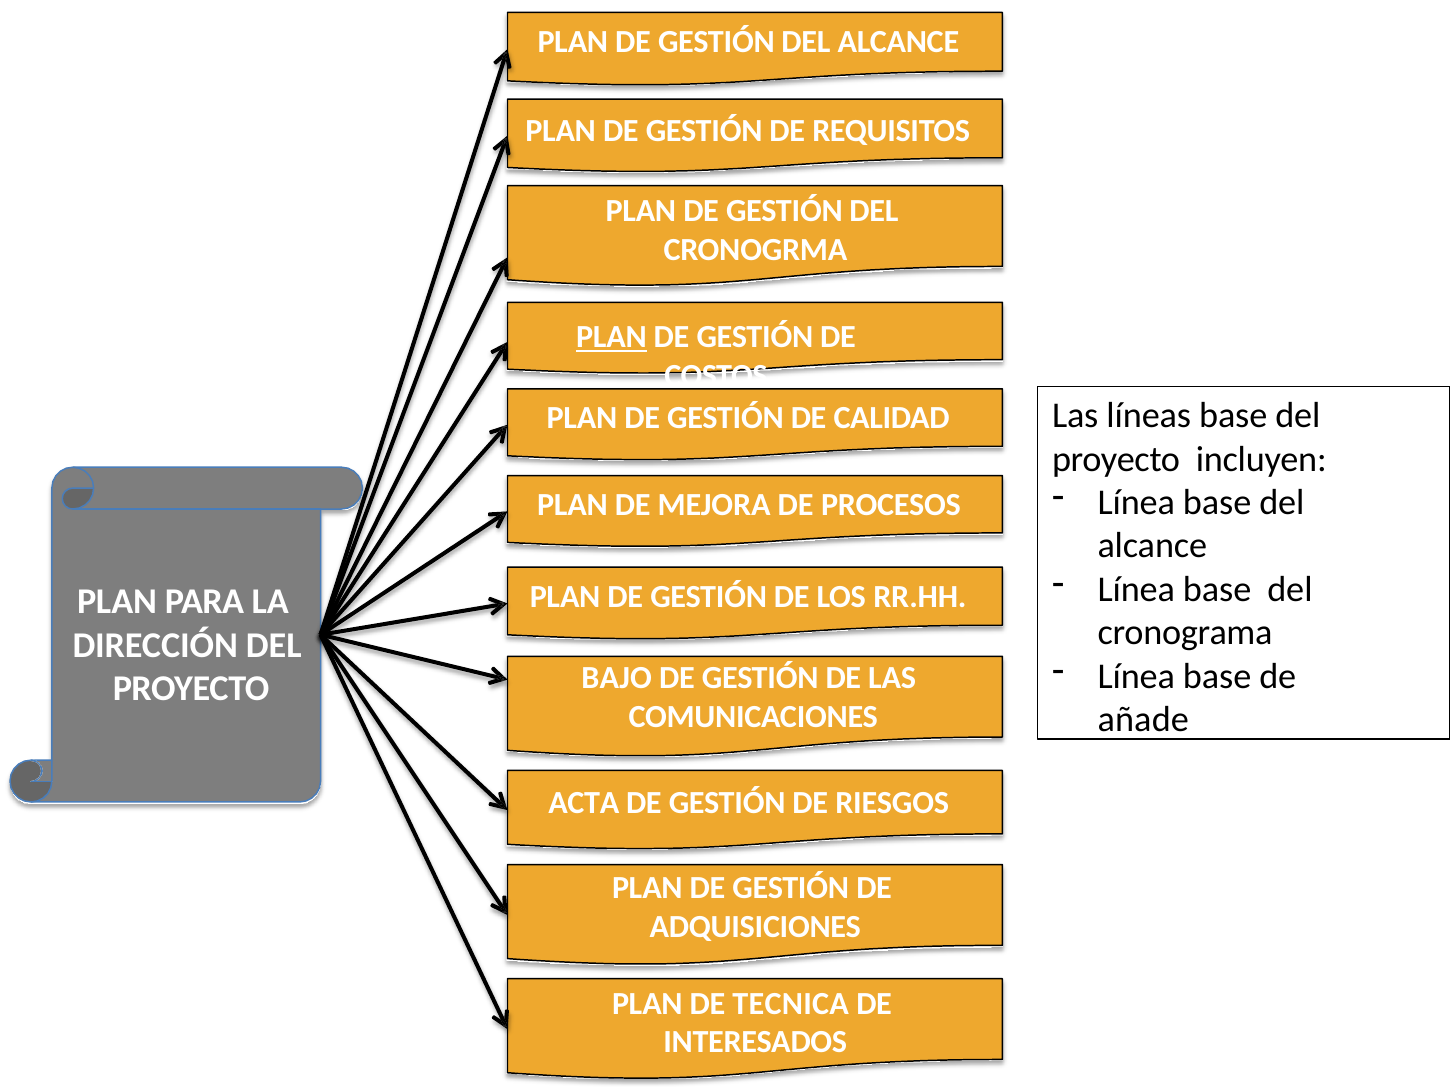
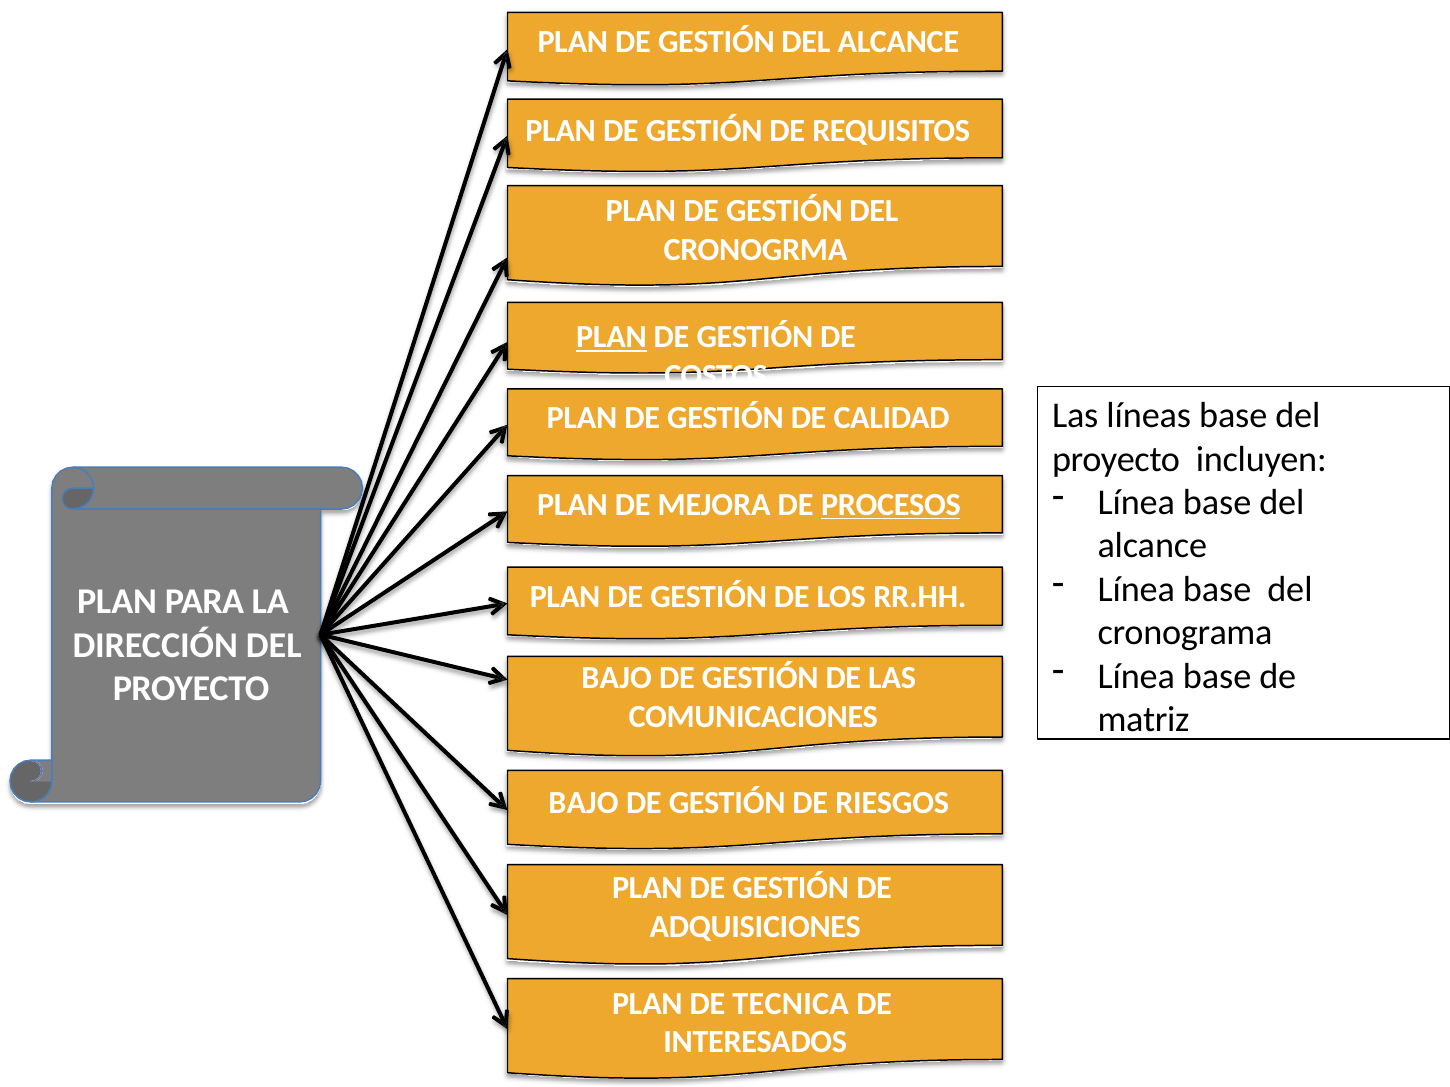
PROCESOS underline: none -> present
añade: añade -> matriz
ACTA at (584, 803): ACTA -> BAJO
